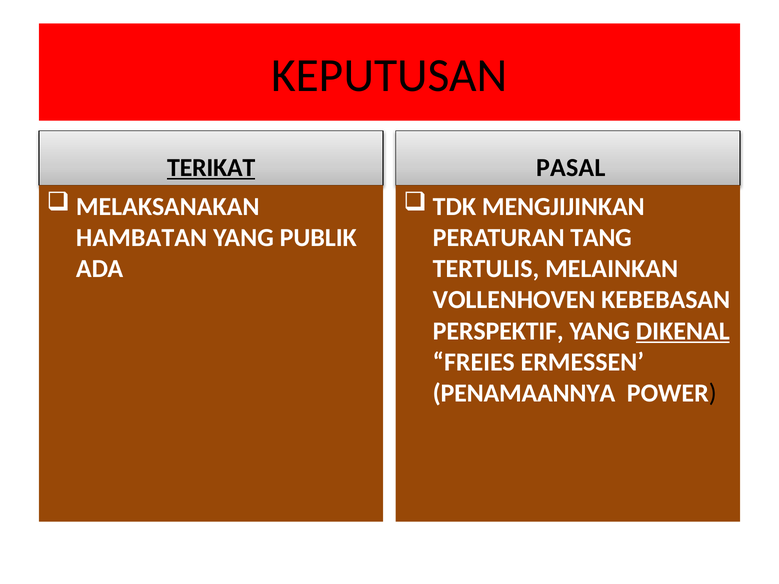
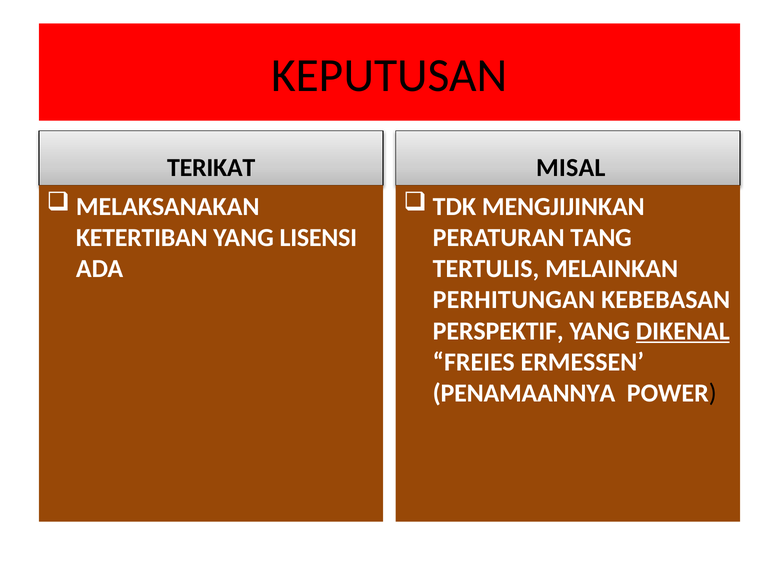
TERIKAT underline: present -> none
PASAL: PASAL -> MISAL
HAMBATAN: HAMBATAN -> KETERTIBAN
PUBLIK: PUBLIK -> LISENSI
VOLLENHOVEN: VOLLENHOVEN -> PERHITUNGAN
